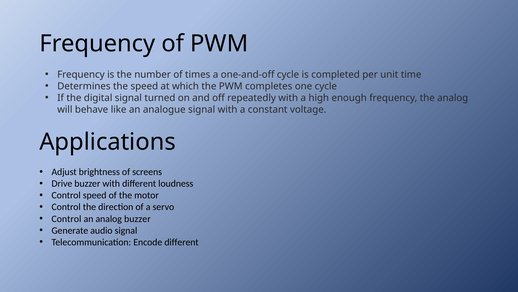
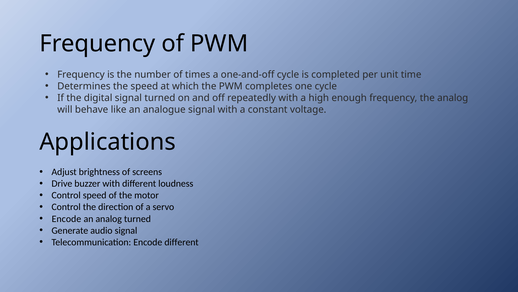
Control at (66, 218): Control -> Encode
analog buzzer: buzzer -> turned
